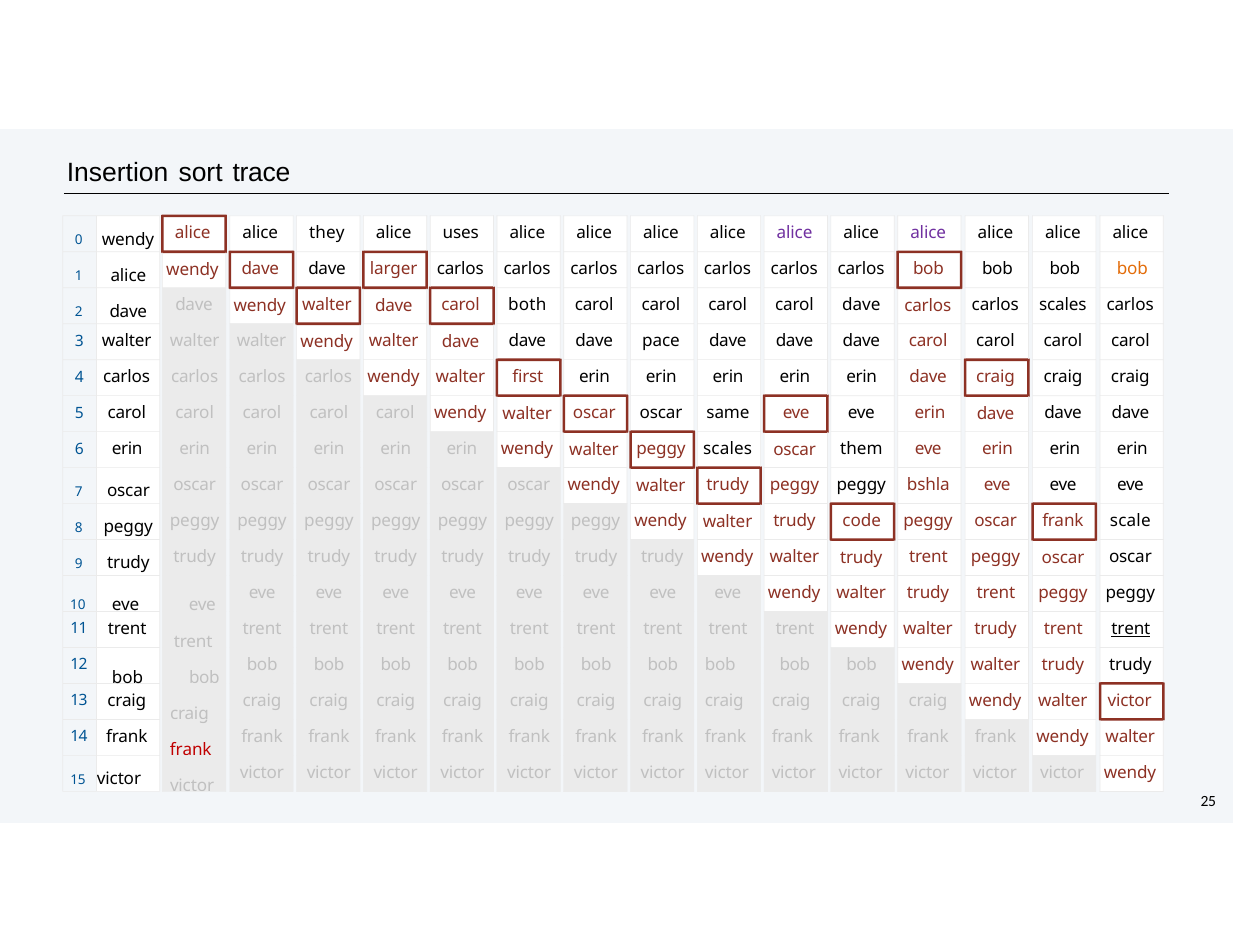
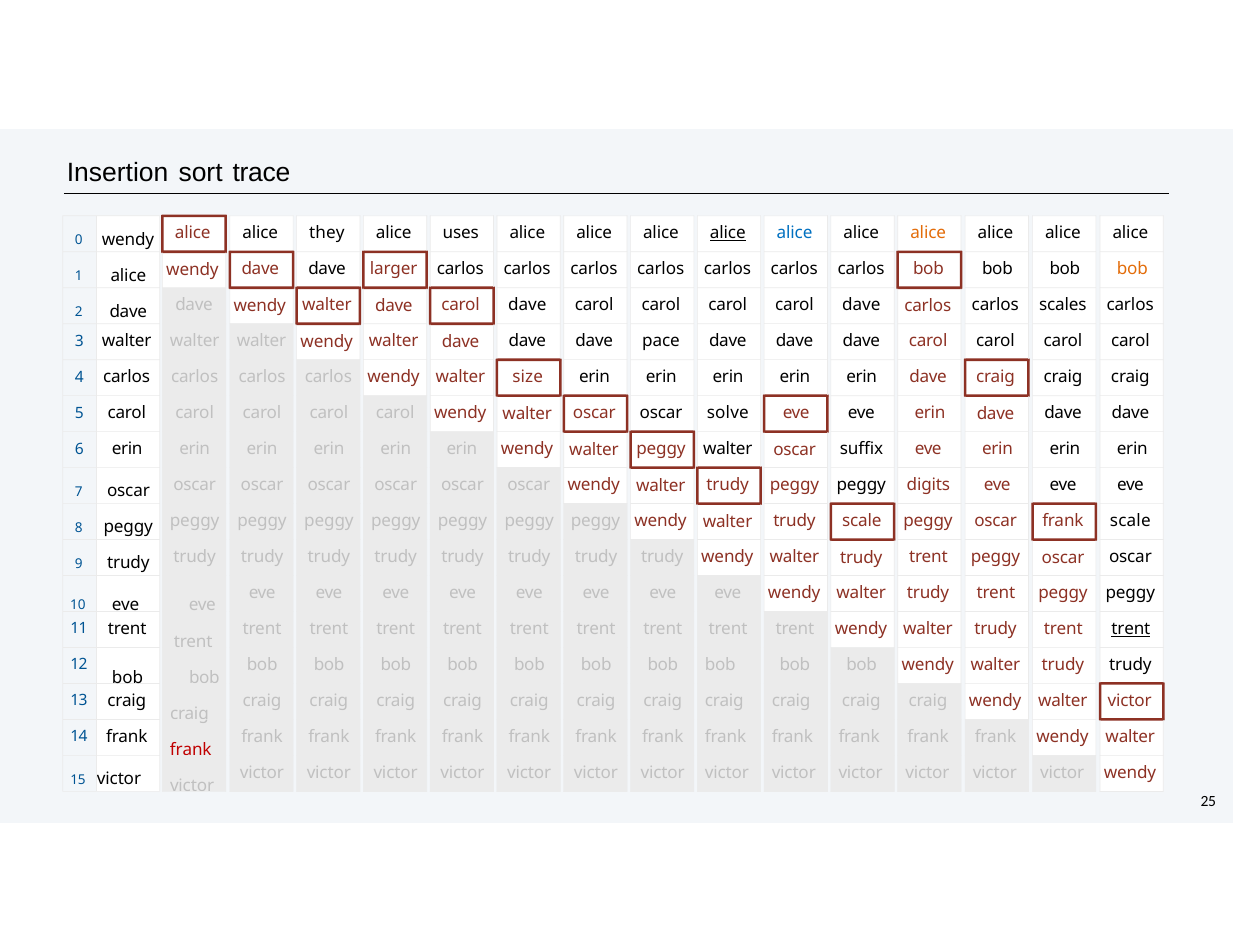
alice at (928, 233) colour: purple -> orange
alice at (728, 234) underline: none -> present
alice at (795, 234) colour: purple -> blue
both at (527, 306): both -> dave
first: first -> size
same: same -> solve
scales at (728, 449): scales -> walter
them: them -> suffix
bshla: bshla -> digits
code at (862, 521): code -> scale
